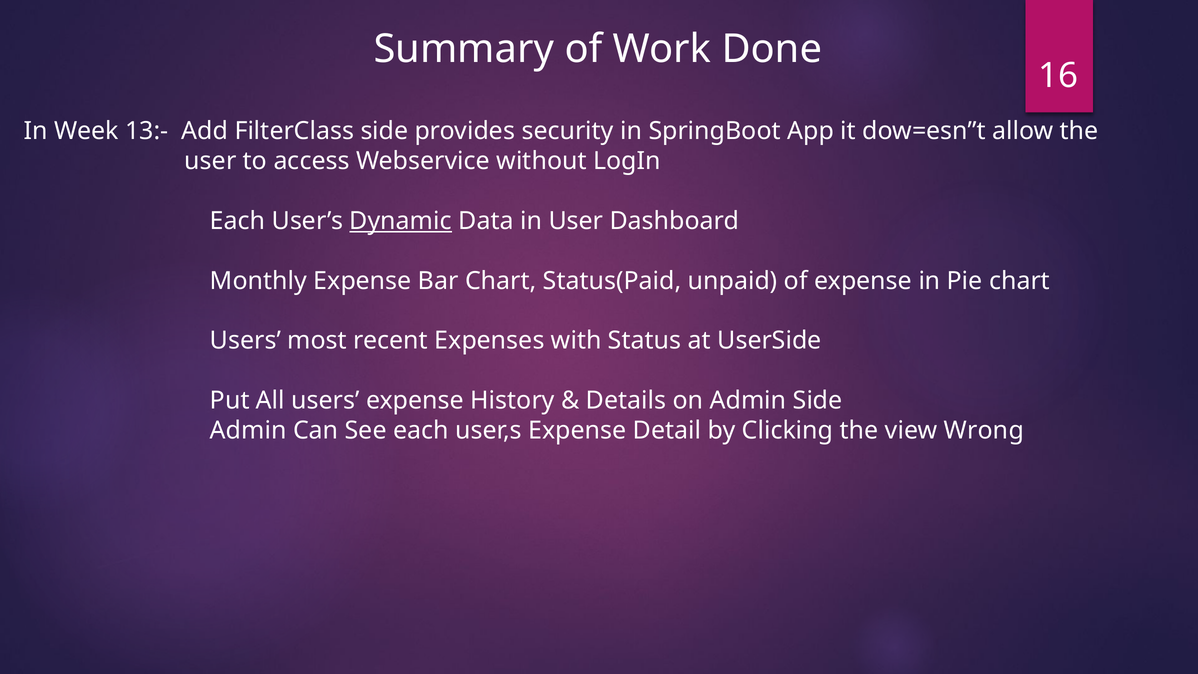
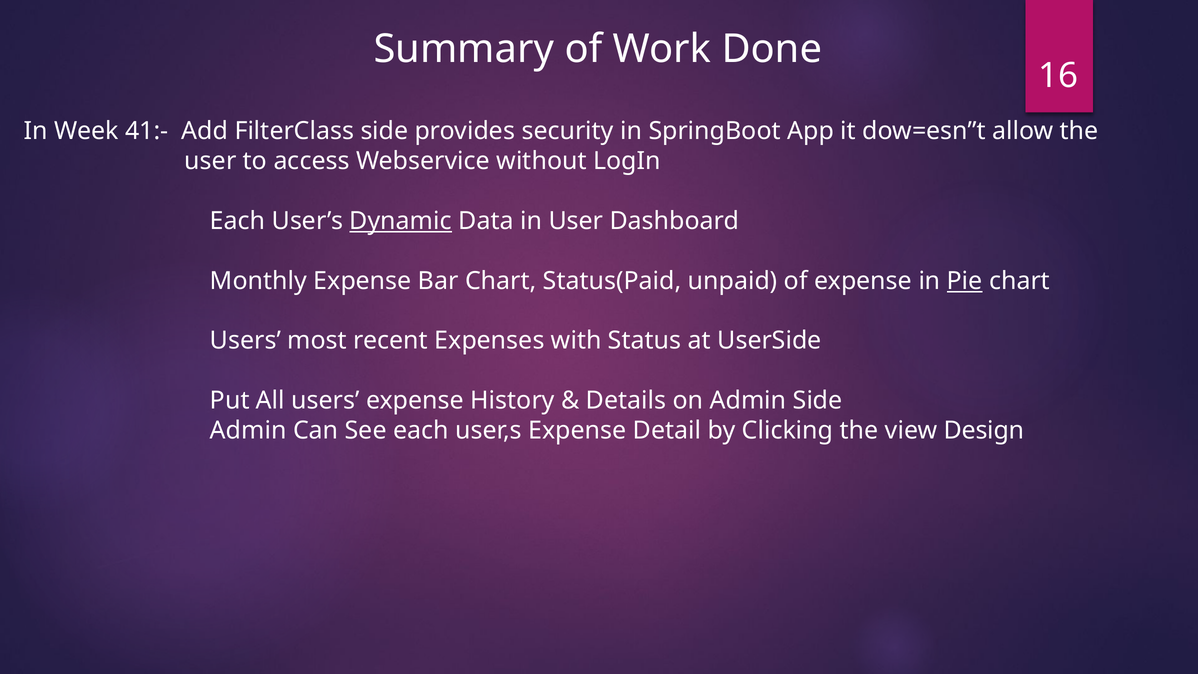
13:-: 13:- -> 41:-
Pie underline: none -> present
Wrong: Wrong -> Design
